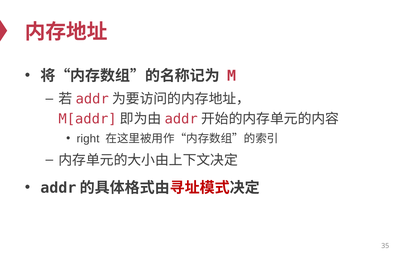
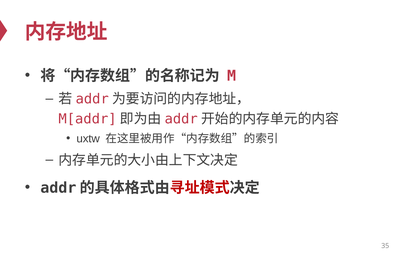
right: right -> uxtw
